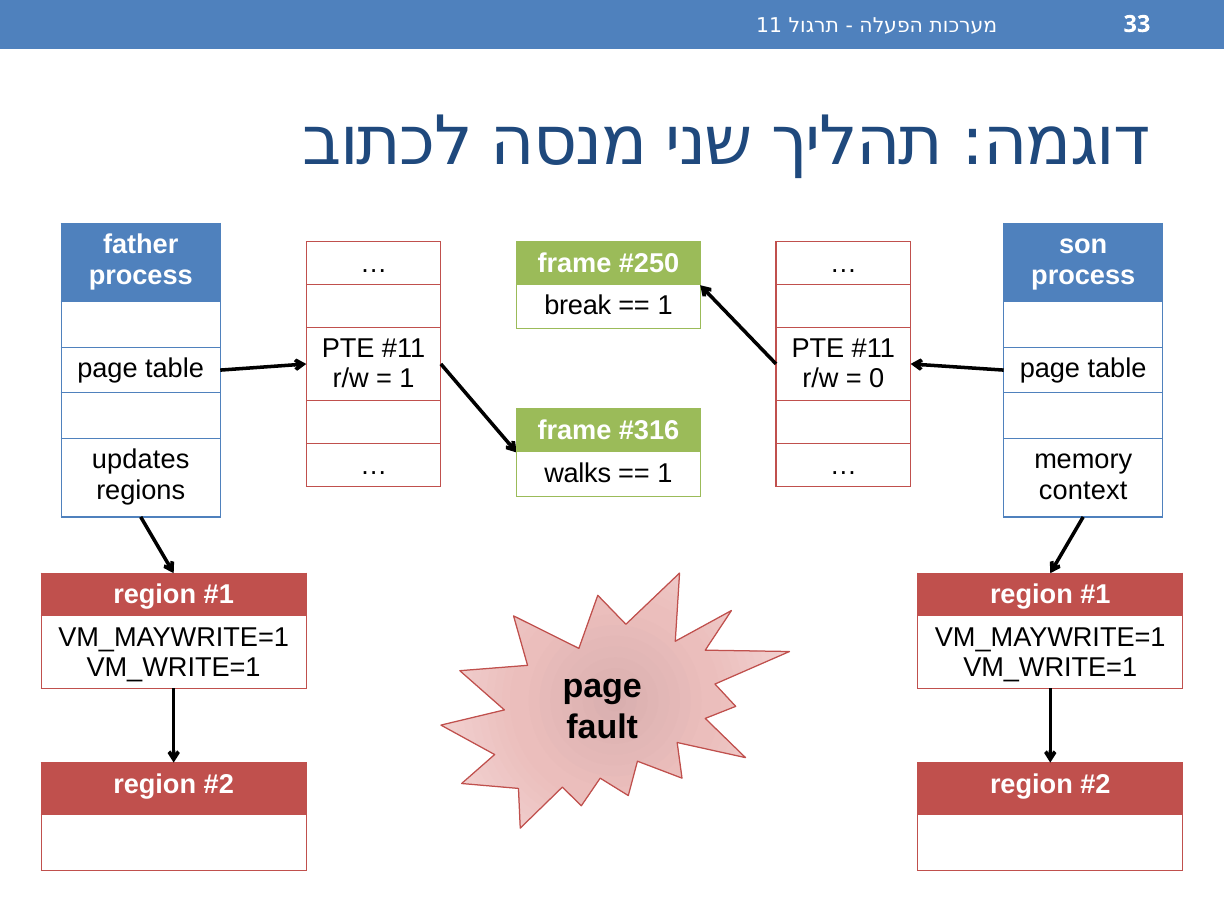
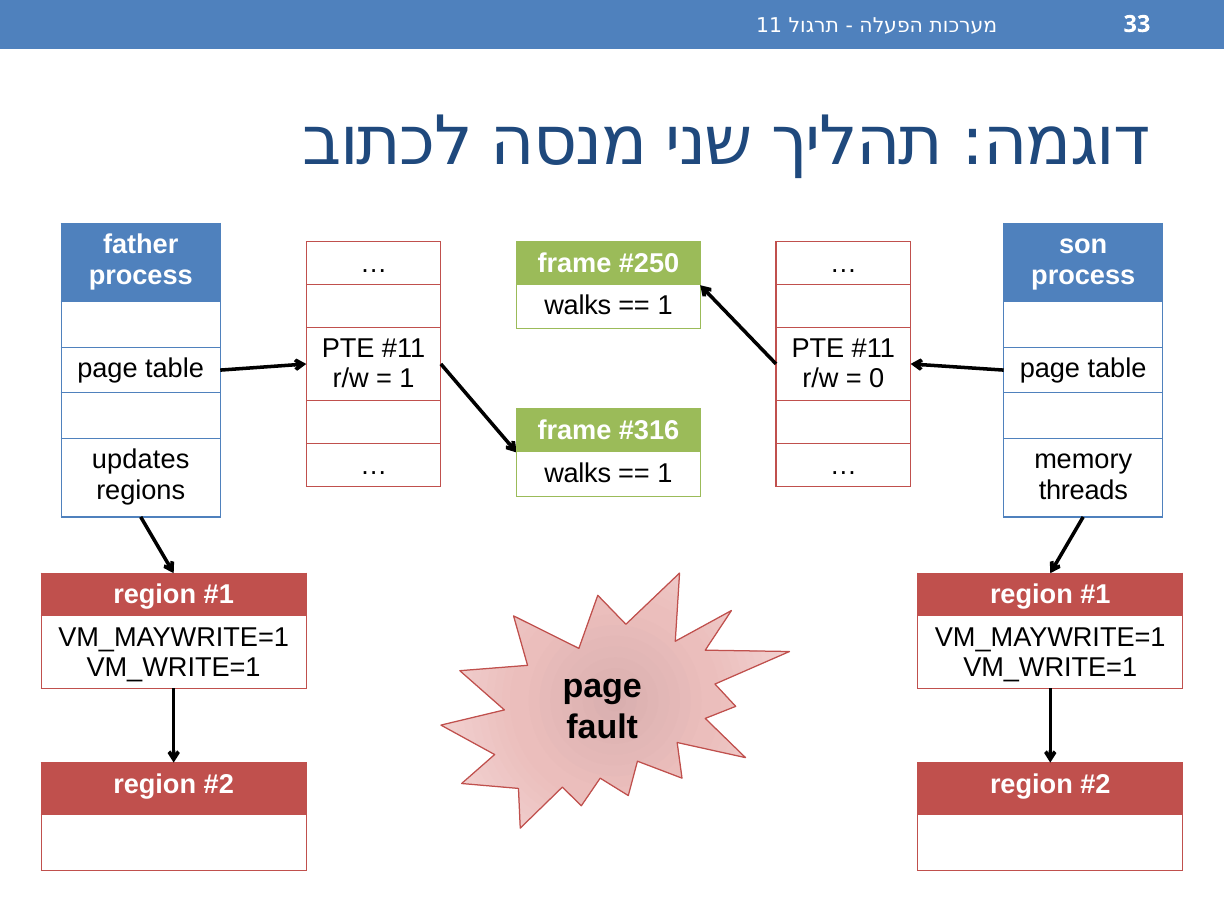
break at (578, 306): break -> walks
context: context -> threads
